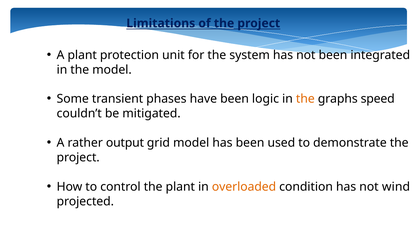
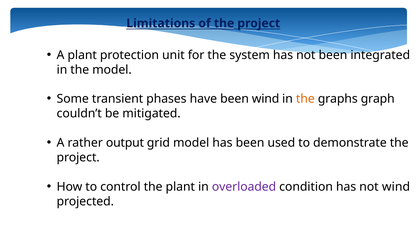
been logic: logic -> wind
speed: speed -> graph
overloaded colour: orange -> purple
